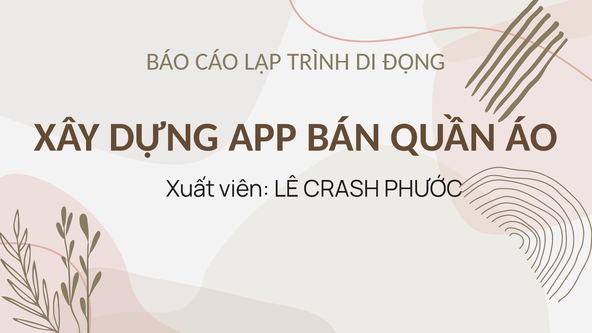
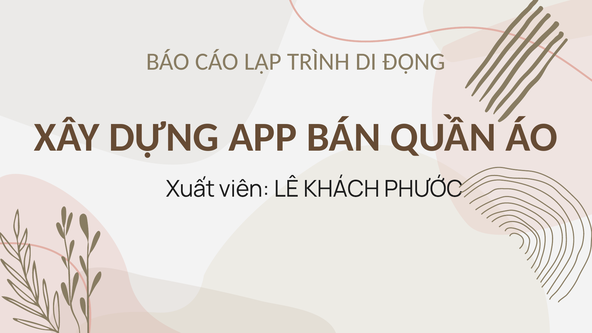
CRASH: CRASH -> KHÁCH
